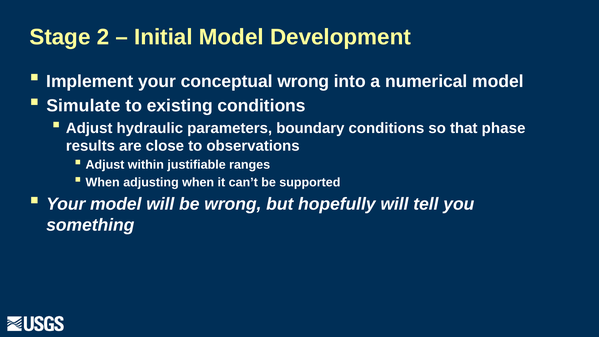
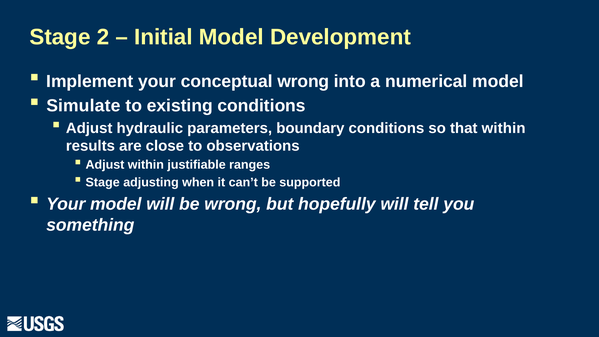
that phase: phase -> within
When at (103, 182): When -> Stage
